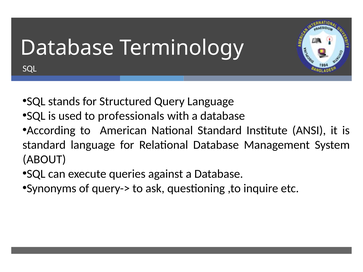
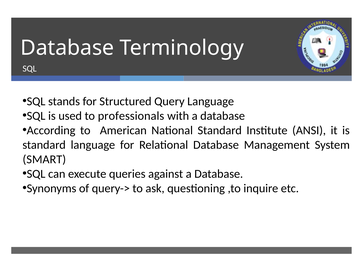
ABOUT: ABOUT -> SMART
